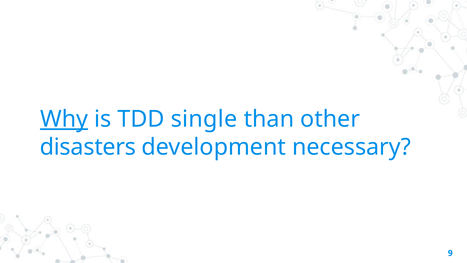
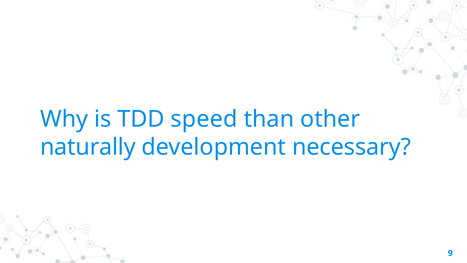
Why underline: present -> none
single: single -> speed
disasters: disasters -> naturally
